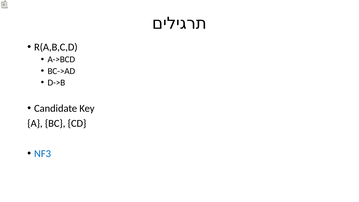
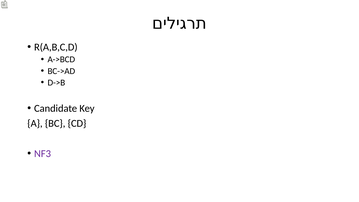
NF3 colour: blue -> purple
